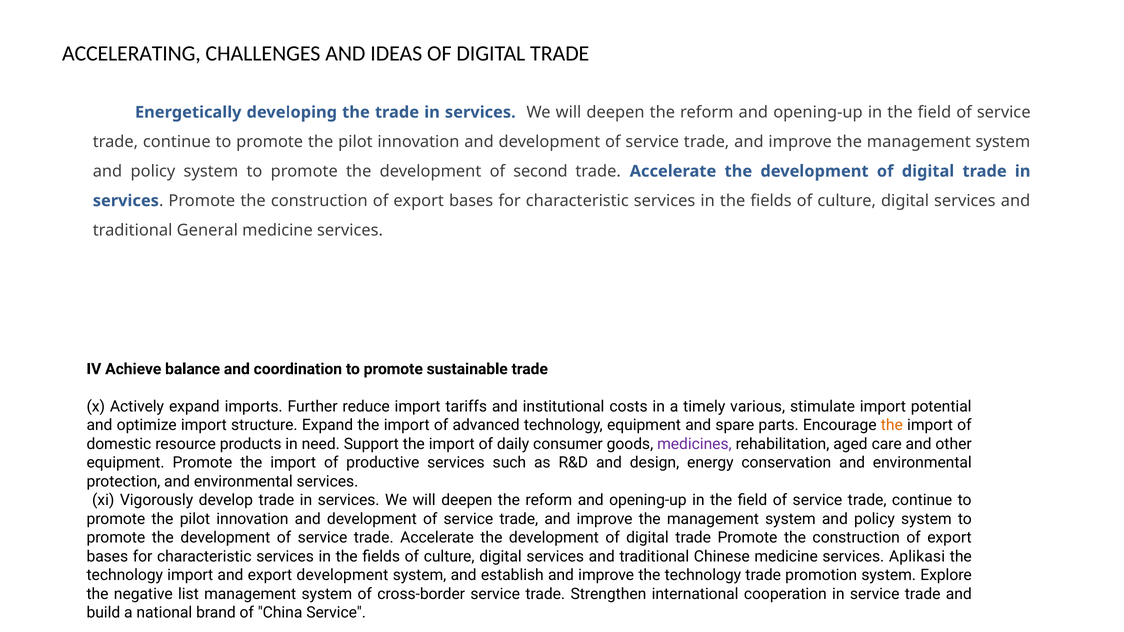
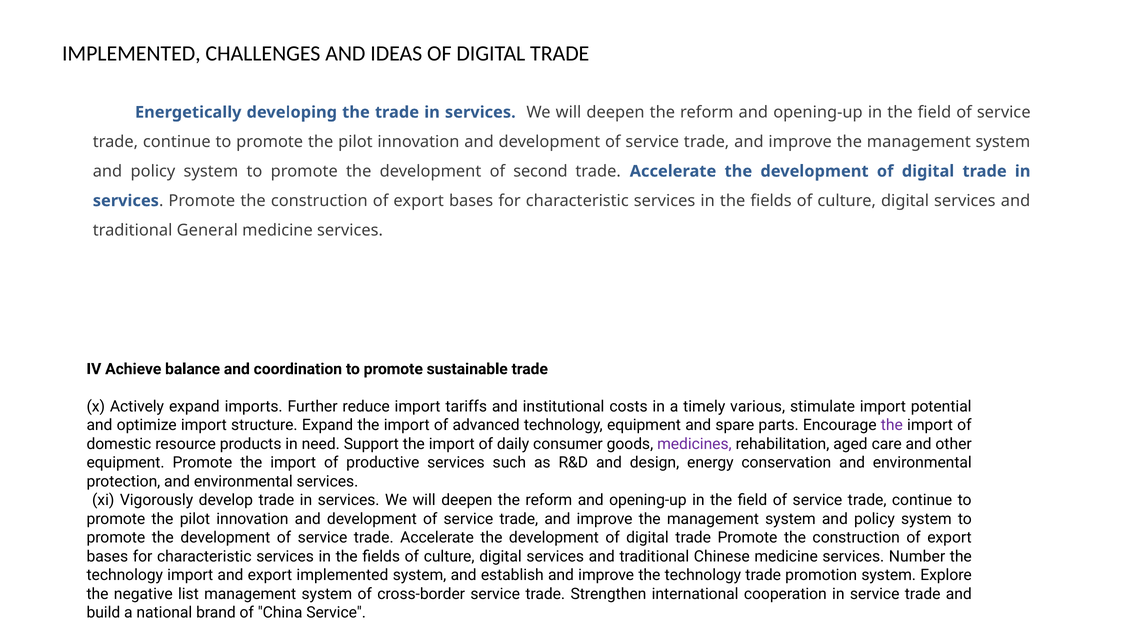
ACCELERATING at (131, 54): ACCELERATING -> IMPLEMENTED
the at (892, 425) colour: orange -> purple
Aplikasi: Aplikasi -> Number
export development: development -> implemented
